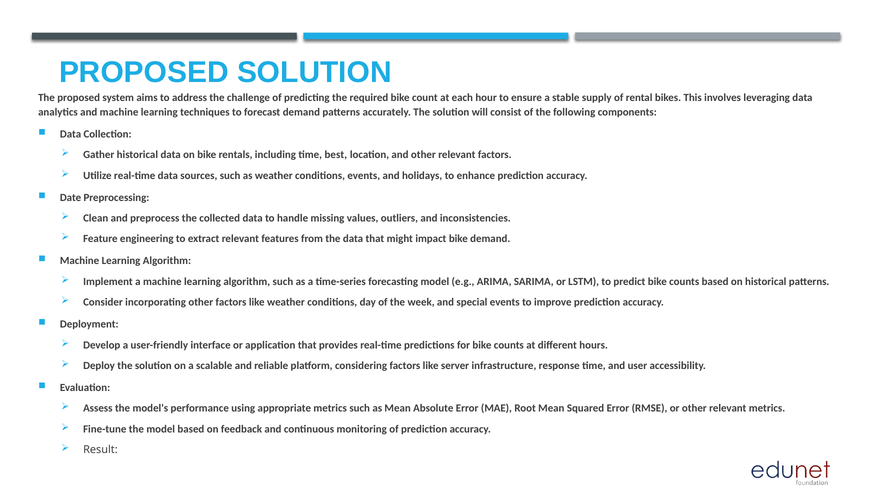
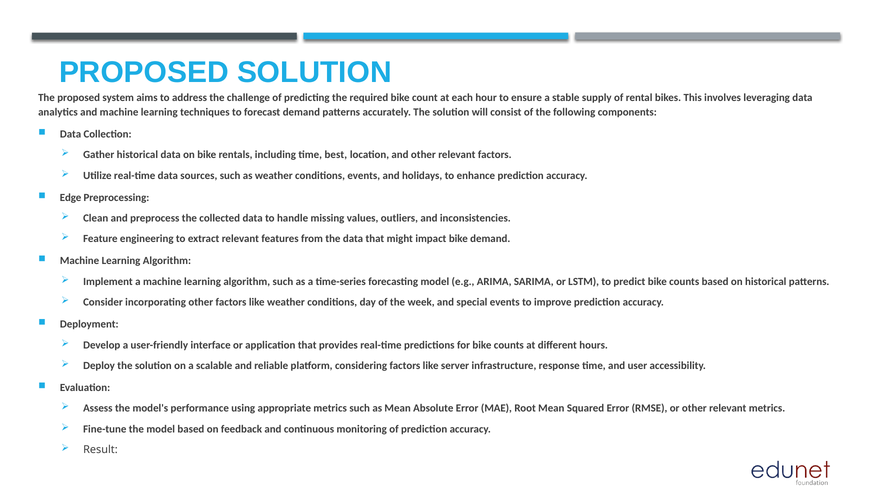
Date: Date -> Edge
